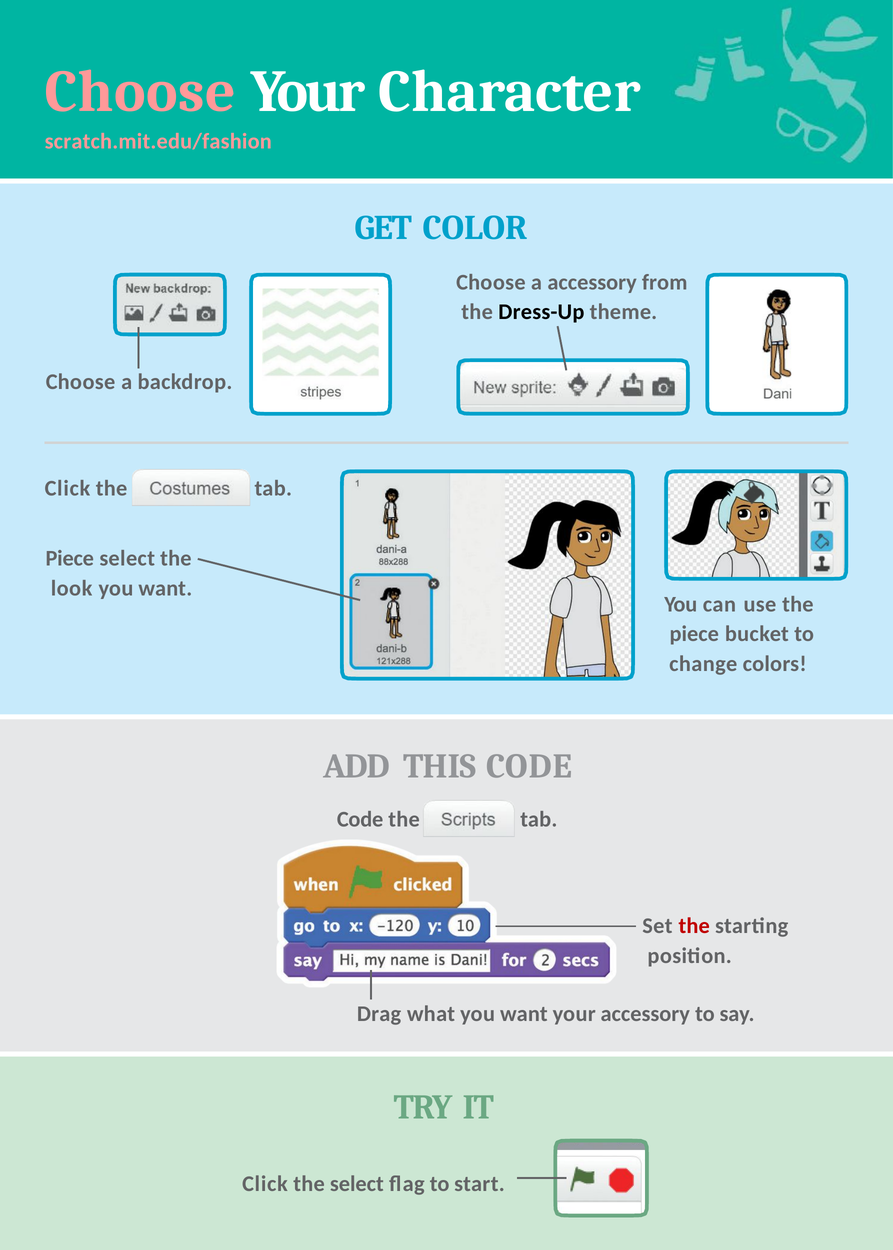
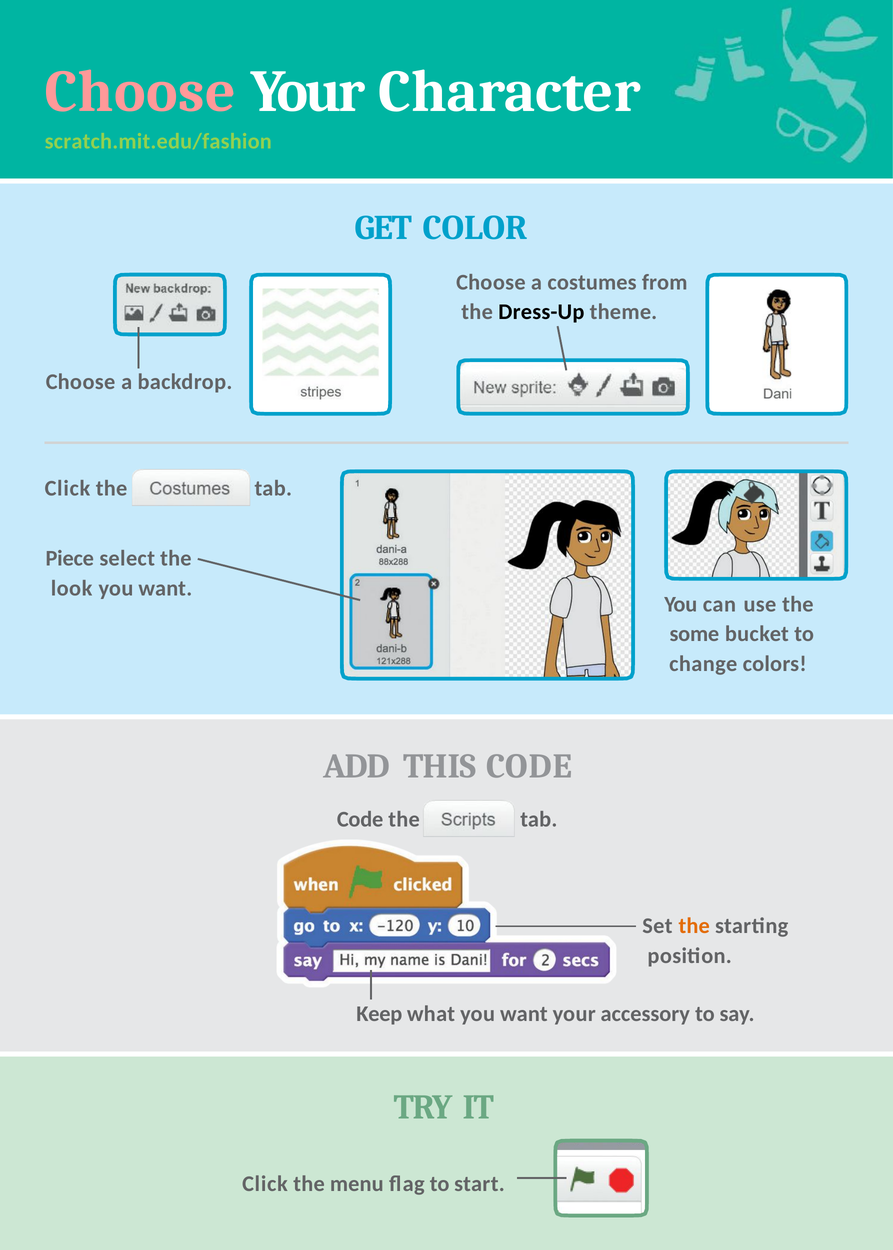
scratch.mit.edu/fashion colour: pink -> light green
a accessory: accessory -> costumes
piece at (694, 634): piece -> some
the at (694, 926) colour: red -> orange
Drag: Drag -> Keep
the select: select -> menu
